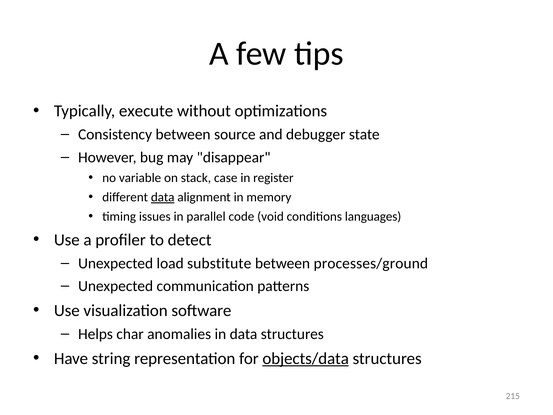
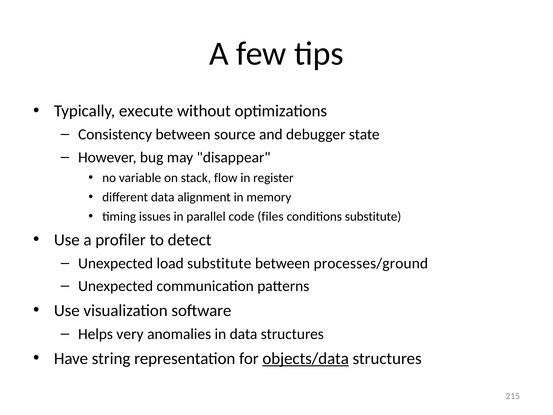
case: case -> flow
data at (163, 197) underline: present -> none
void: void -> files
conditions languages: languages -> substitute
char: char -> very
